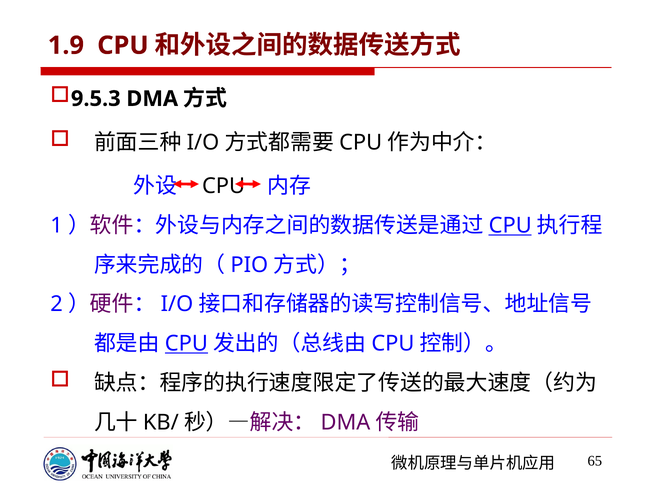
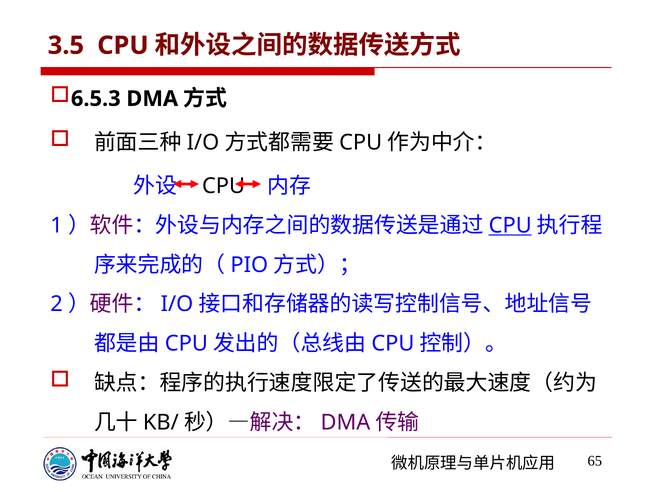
1.9: 1.9 -> 3.5
9.5.3: 9.5.3 -> 6.5.3
CPU at (186, 344) underline: present -> none
